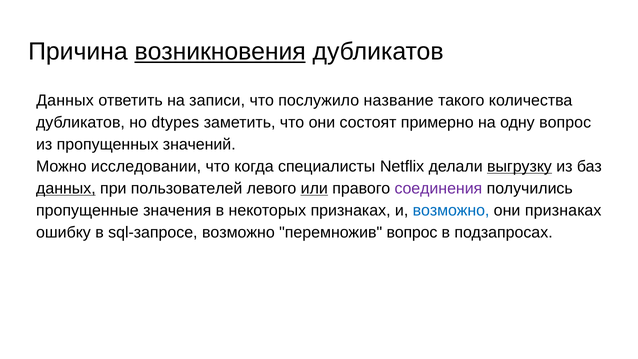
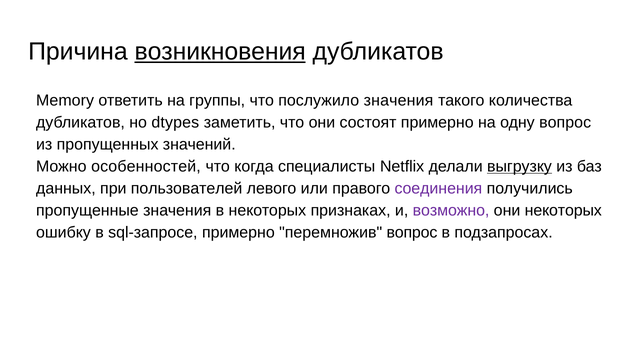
Данных at (65, 100): Данных -> Memory
записи: записи -> группы
послужило название: название -> значения
исследовании: исследовании -> особенностей
данных at (66, 188) underline: present -> none
или underline: present -> none
возможно at (451, 210) colour: blue -> purple
они признаках: признаках -> некоторых
sql-запросе возможно: возможно -> примерно
